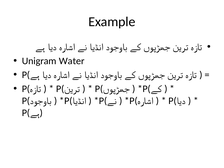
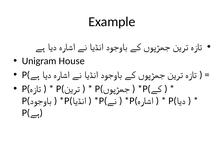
Water: Water -> House
